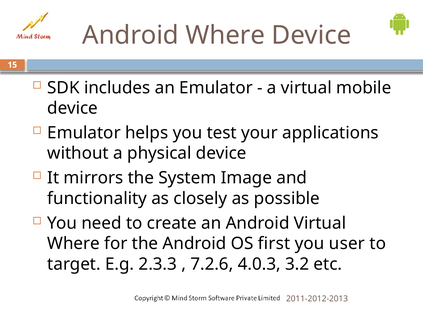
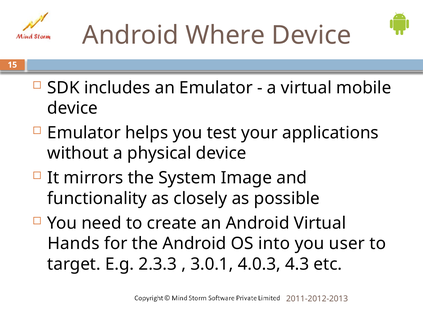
Where at (74, 243): Where -> Hands
first: first -> into
7.2.6: 7.2.6 -> 3.0.1
3.2: 3.2 -> 4.3
